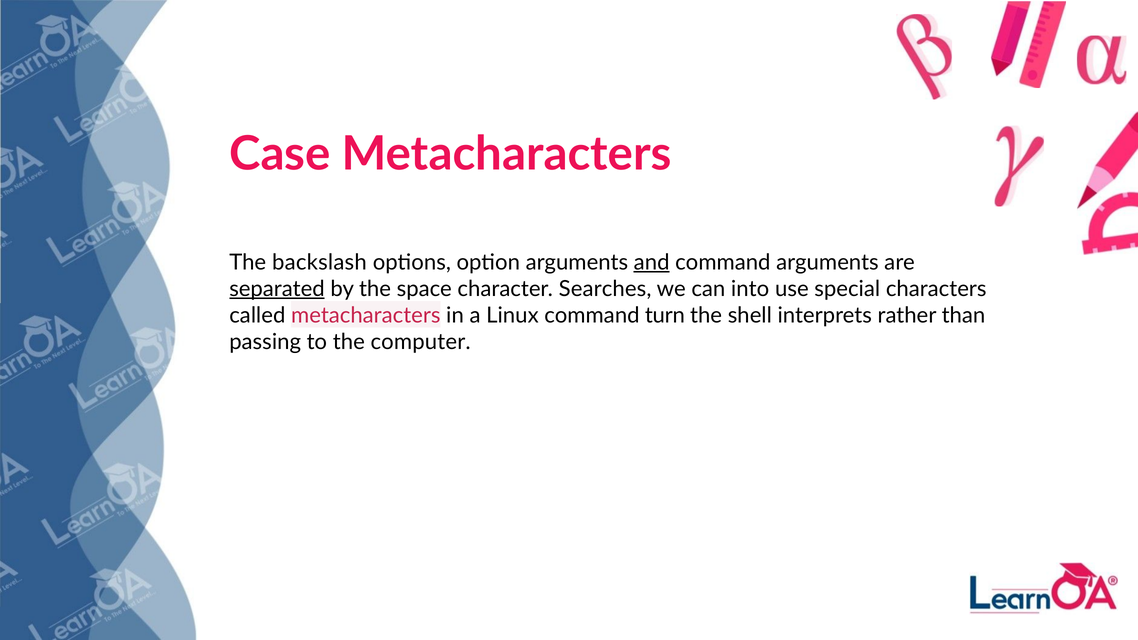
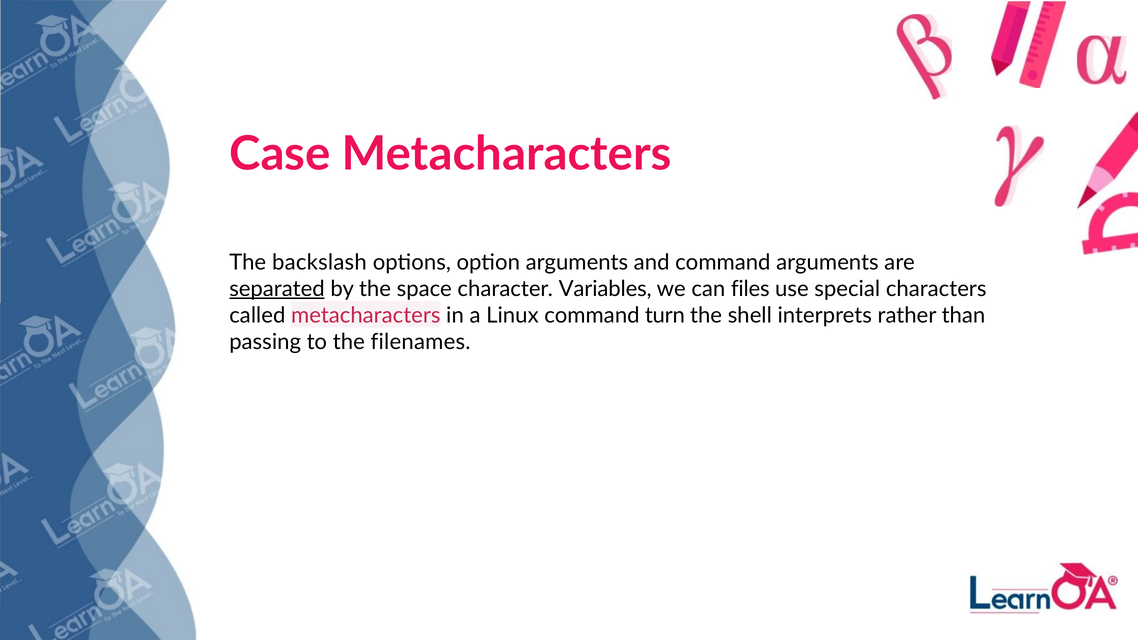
and underline: present -> none
Searches: Searches -> Variables
into: into -> files
computer: computer -> filenames
